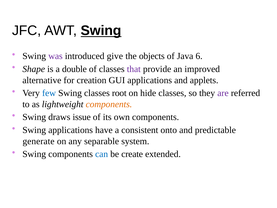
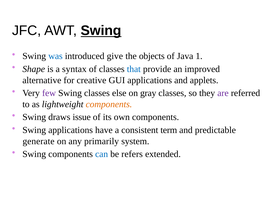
was colour: purple -> blue
6: 6 -> 1
double: double -> syntax
that colour: purple -> blue
creation: creation -> creative
few colour: blue -> purple
root: root -> else
hide: hide -> gray
onto: onto -> term
separable: separable -> primarily
create: create -> refers
